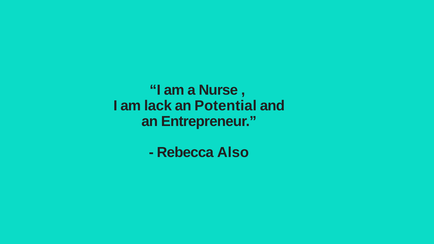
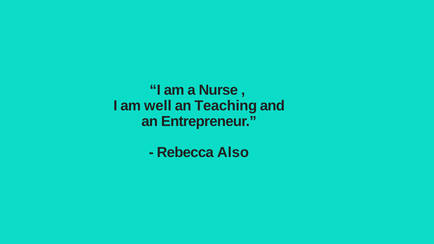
lack: lack -> well
Potential: Potential -> Teaching
